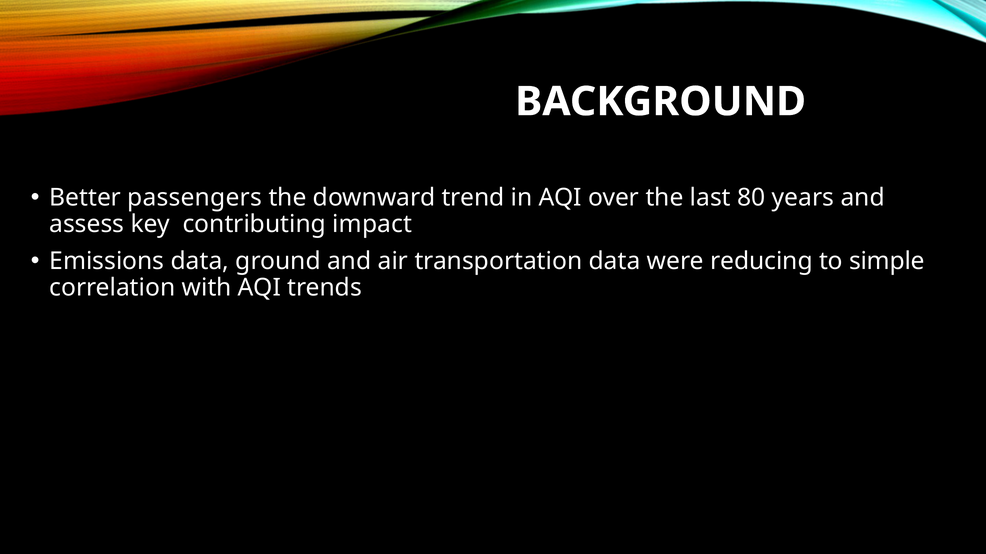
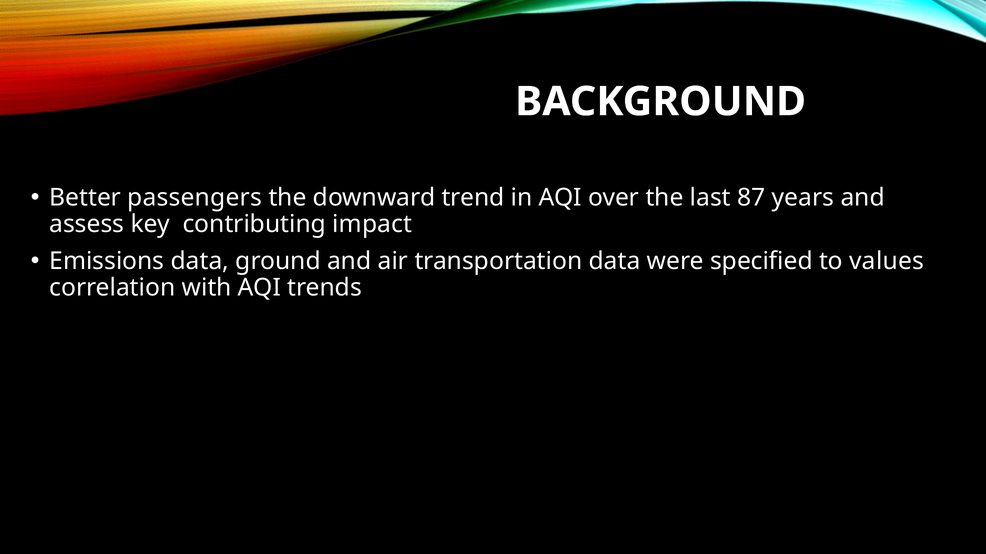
80: 80 -> 87
reducing: reducing -> specified
simple: simple -> values
